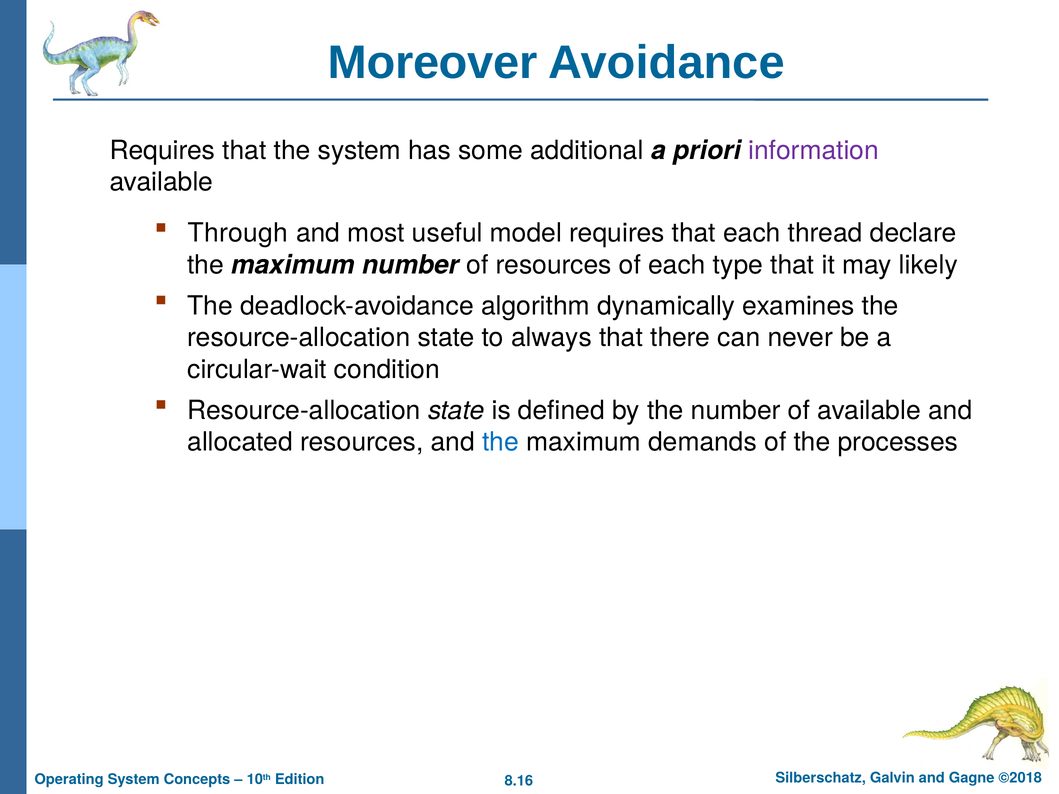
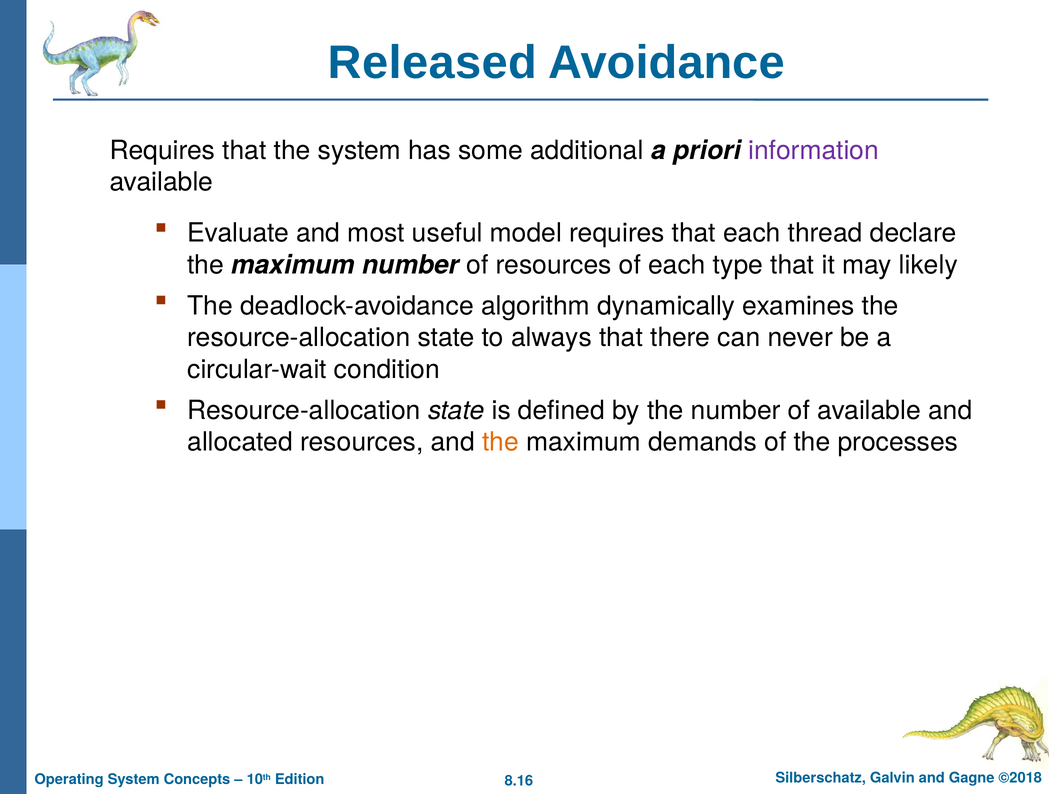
Moreover: Moreover -> Released
Through: Through -> Evaluate
the at (501, 442) colour: blue -> orange
